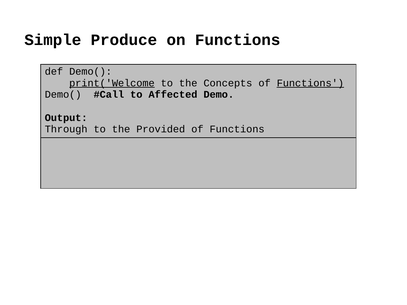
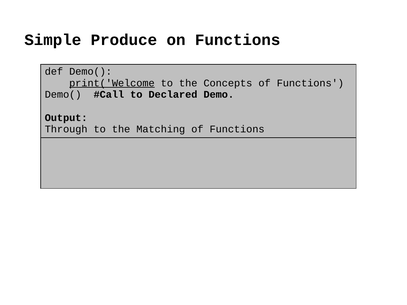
Functions at (310, 83) underline: present -> none
Affected: Affected -> Declared
Provided: Provided -> Matching
